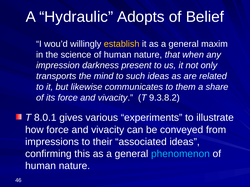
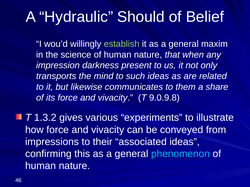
Adopts: Adopts -> Should
establish colour: yellow -> light green
9.3.8.2: 9.3.8.2 -> 9.0.9.8
8.0.1: 8.0.1 -> 1.3.2
